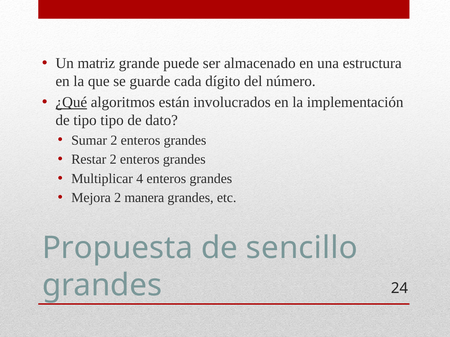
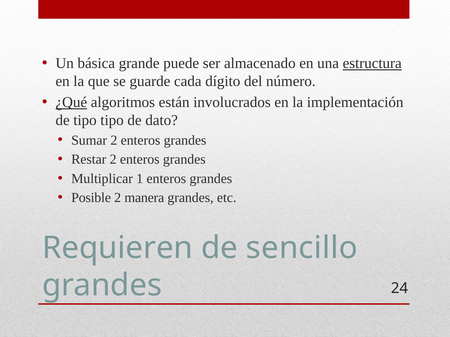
matriz: matriz -> básica
estructura underline: none -> present
4: 4 -> 1
Mejora: Mejora -> Posible
Propuesta: Propuesta -> Requieren
